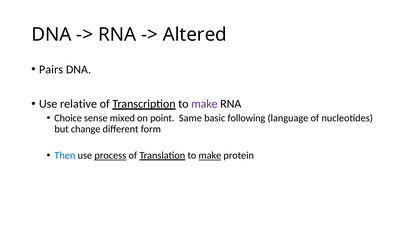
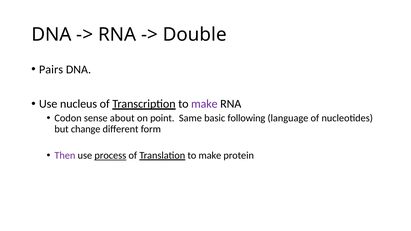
Altered: Altered -> Double
relative: relative -> nucleus
Choice: Choice -> Codon
mixed: mixed -> about
Then colour: blue -> purple
make at (210, 156) underline: present -> none
